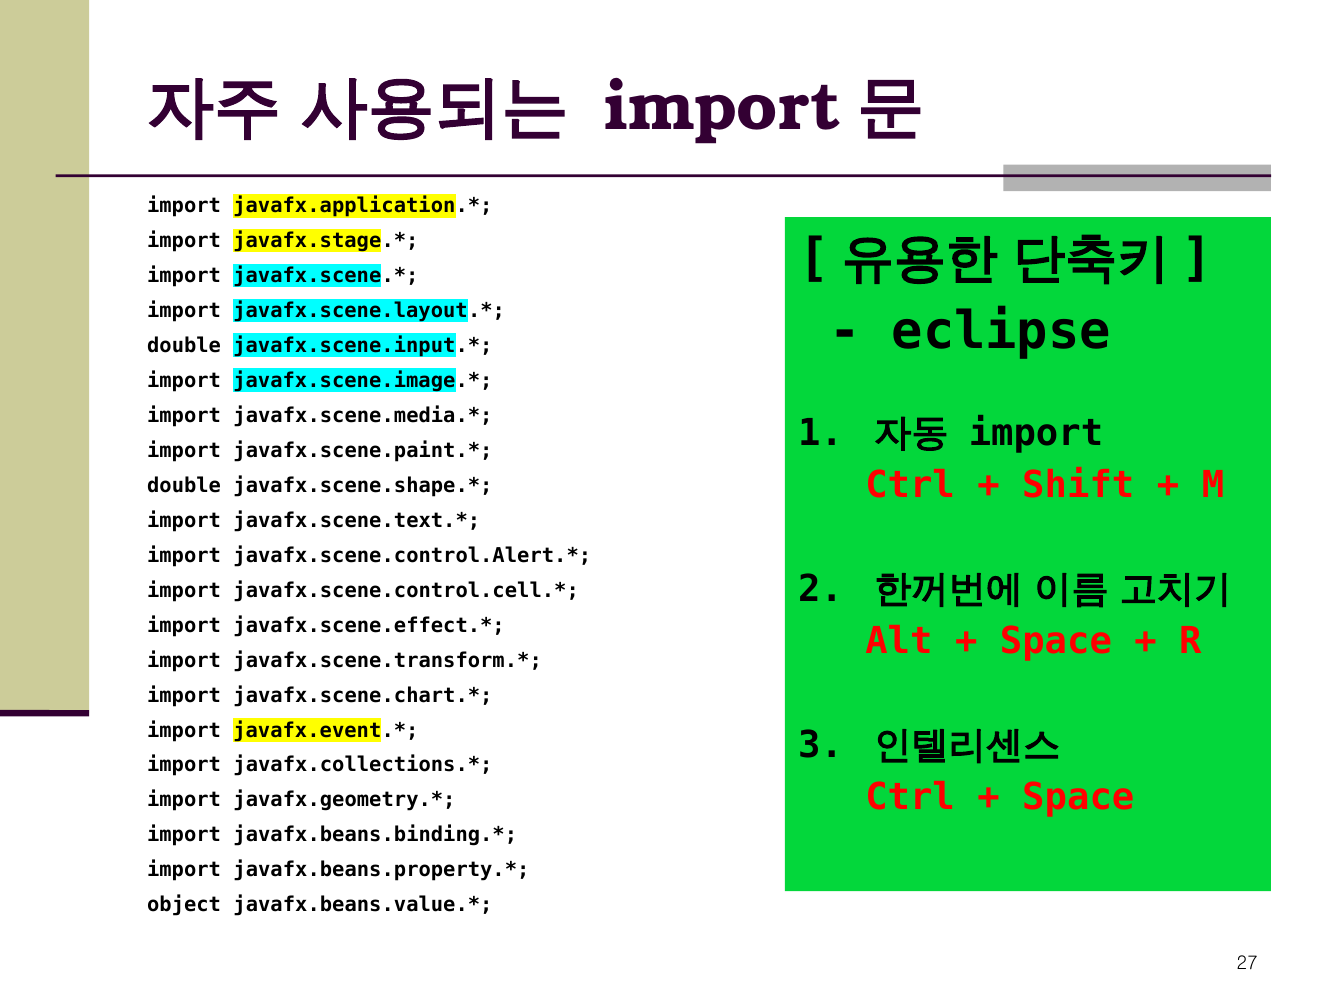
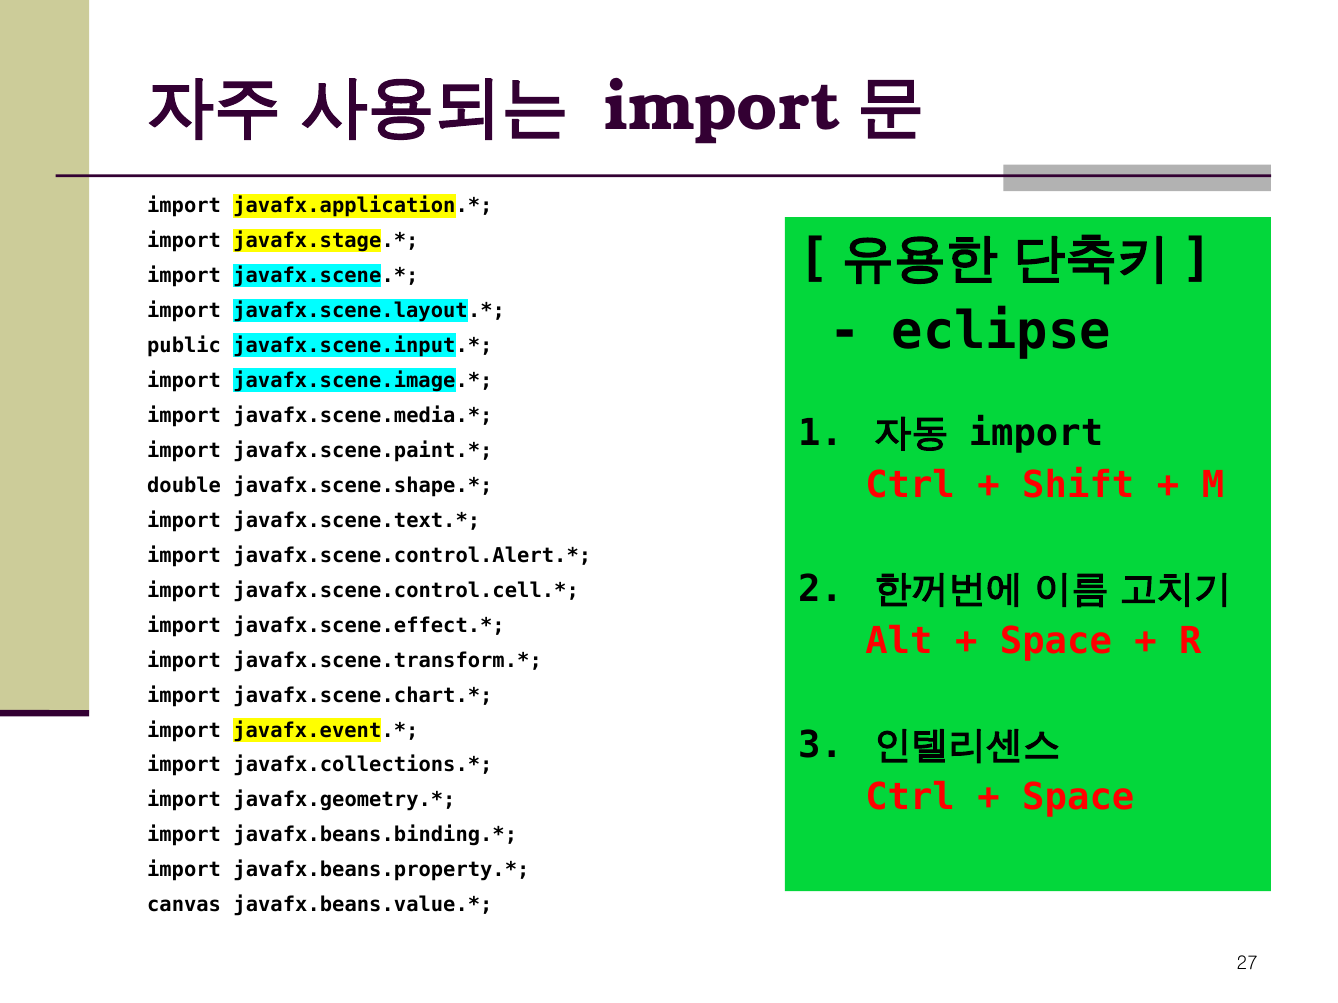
double at (184, 346): double -> public
object: object -> canvas
